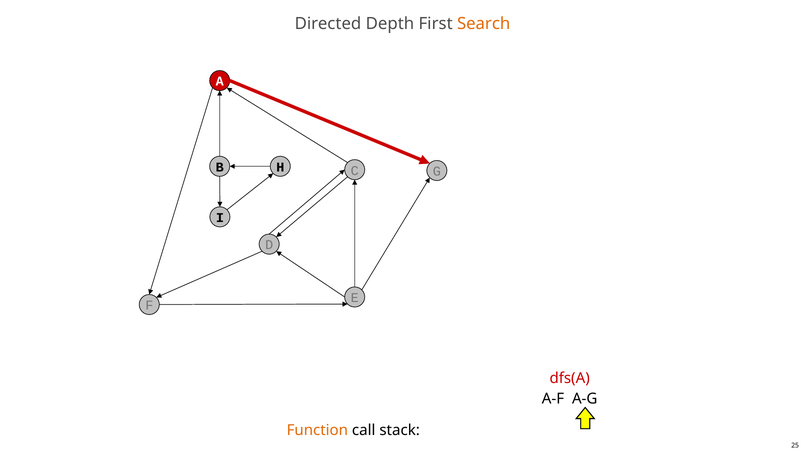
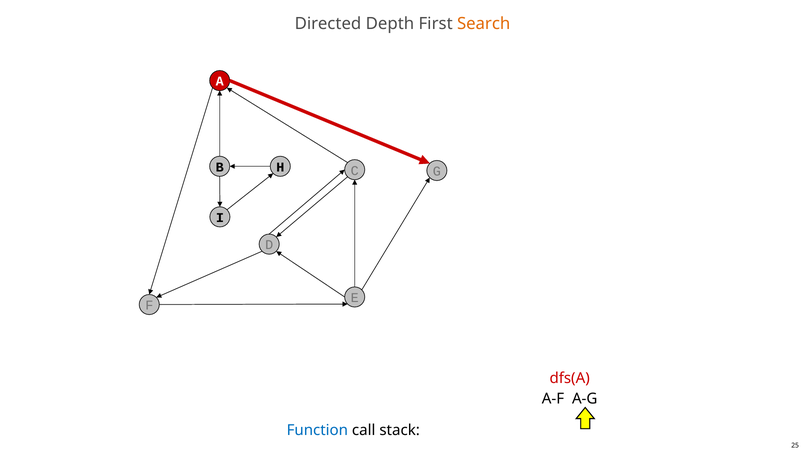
Function colour: orange -> blue
